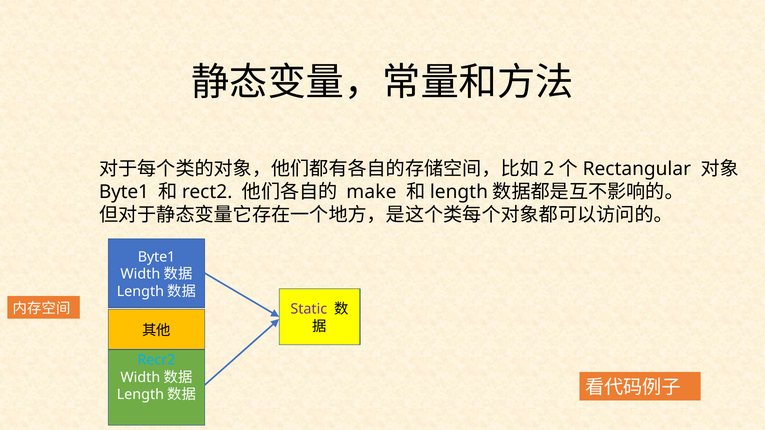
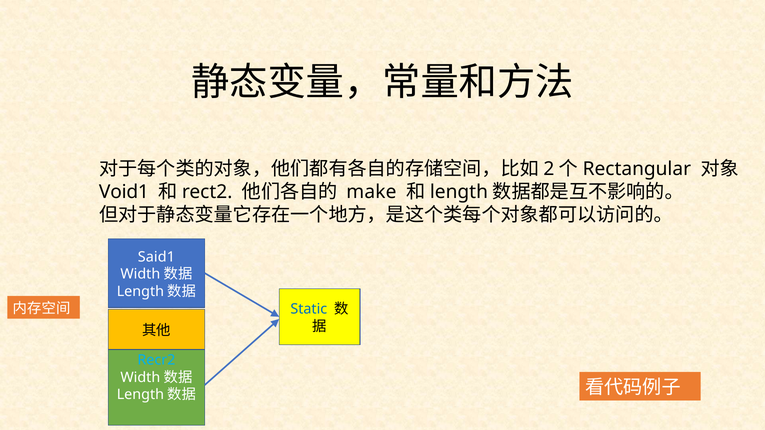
Byte1 at (124, 192): Byte1 -> Void1
Byte1 at (157, 257): Byte1 -> Said1
Static colour: purple -> blue
